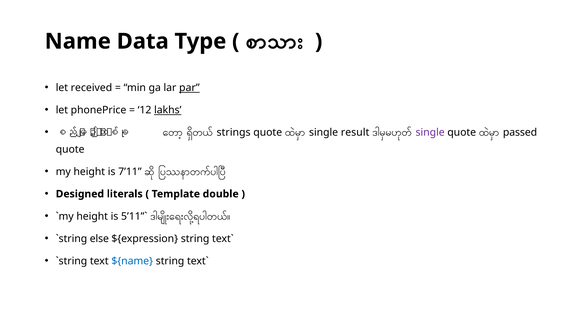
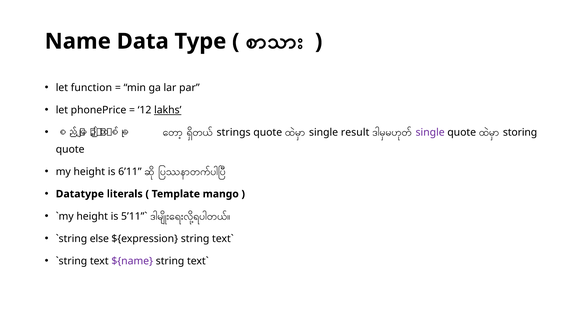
received: received -> function
par underline: present -> none
passed: passed -> storing
7’11: 7’11 -> 6’11
Designed: Designed -> Datatype
double: double -> mango
${name colour: blue -> purple
